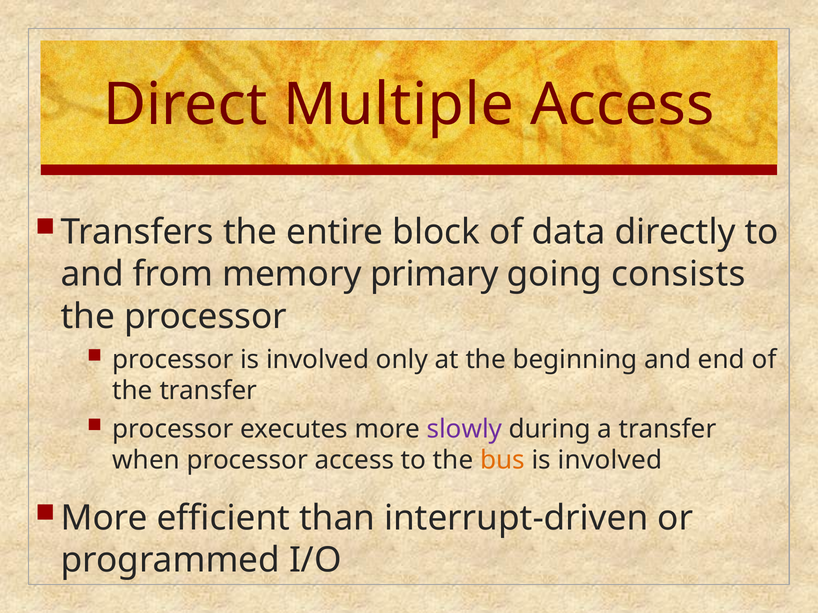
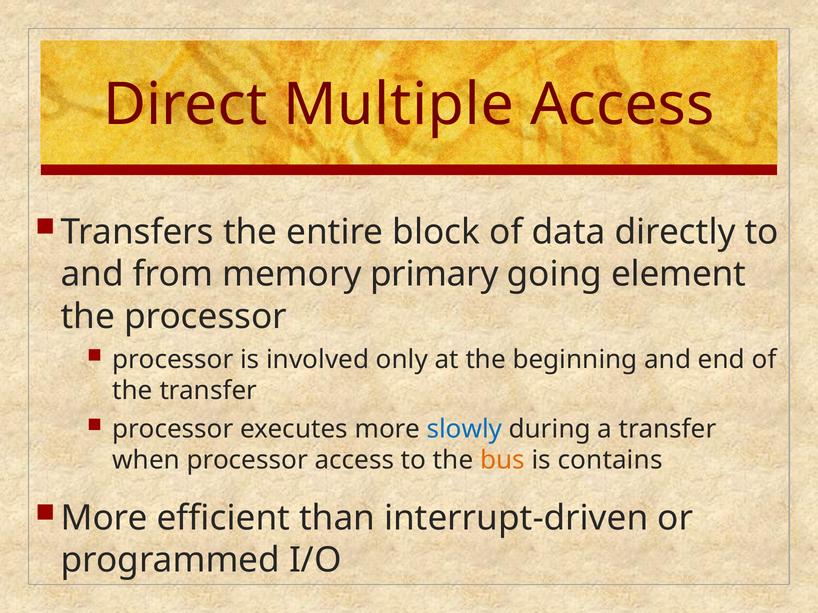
consists: consists -> element
slowly colour: purple -> blue
involved at (610, 461): involved -> contains
